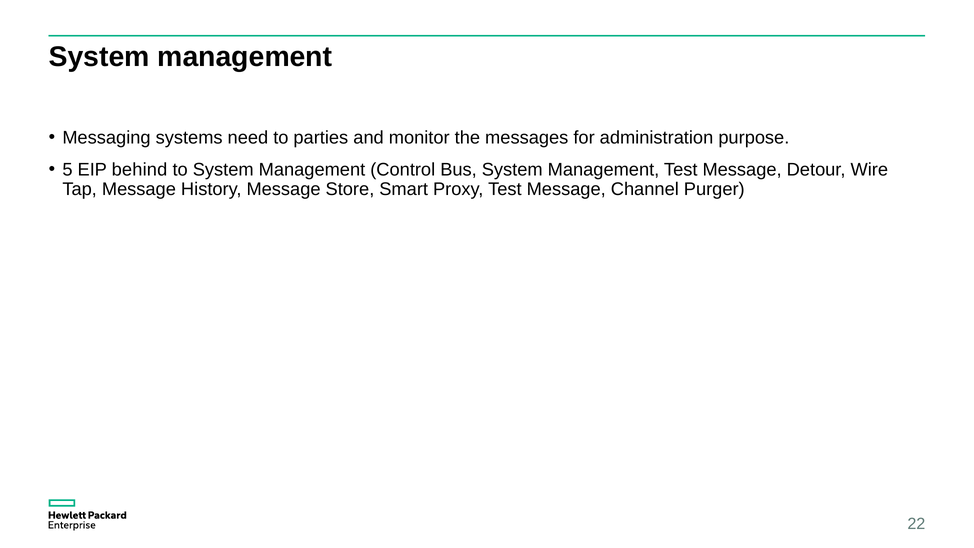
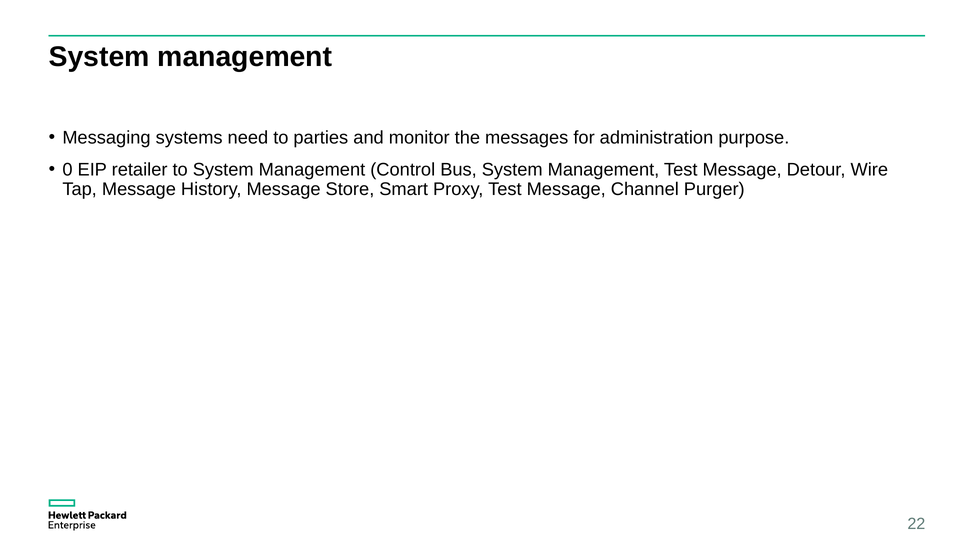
5: 5 -> 0
behind: behind -> retailer
